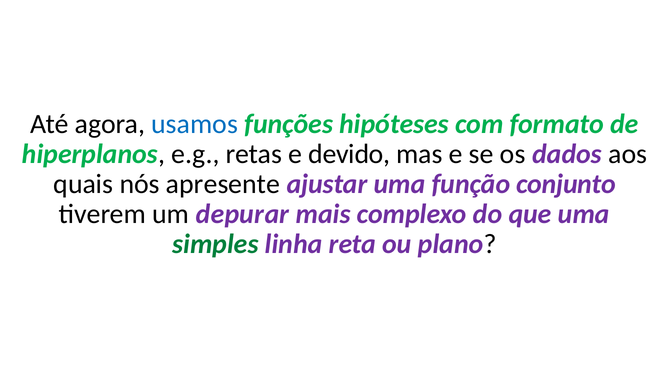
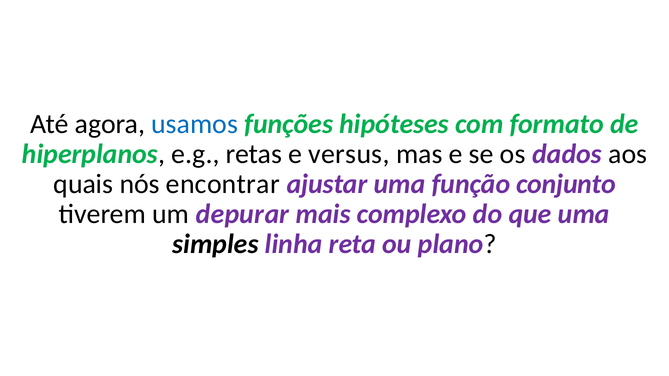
devido: devido -> versus
apresente: apresente -> encontrar
simples colour: green -> black
